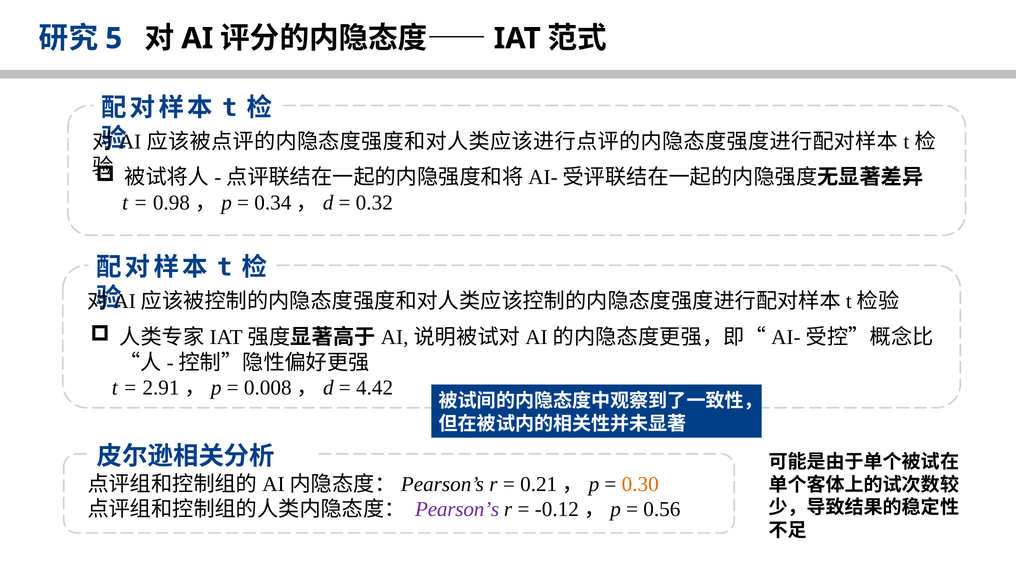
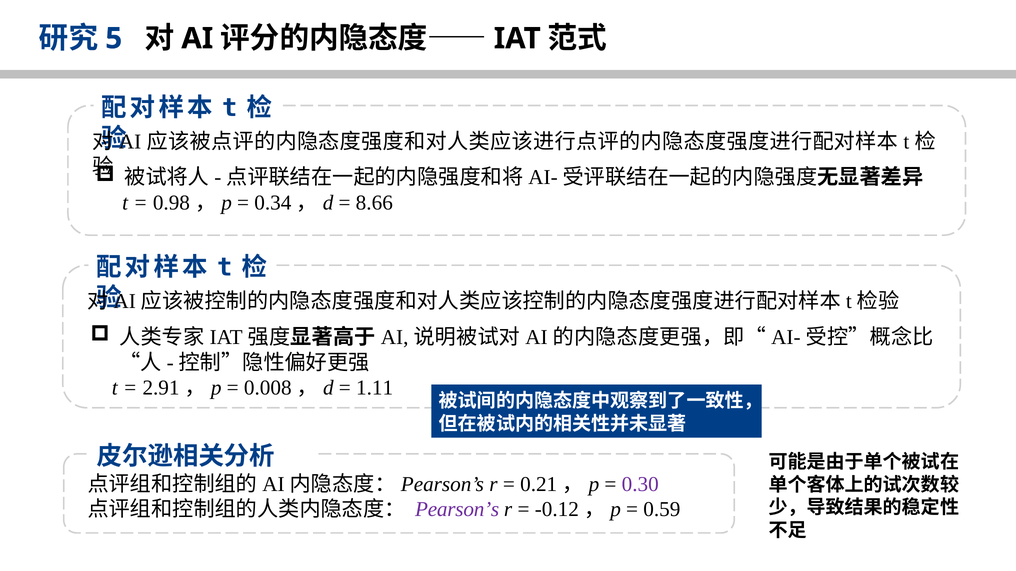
0.32: 0.32 -> 8.66
4.42: 4.42 -> 1.11
0.30 colour: orange -> purple
0.56: 0.56 -> 0.59
